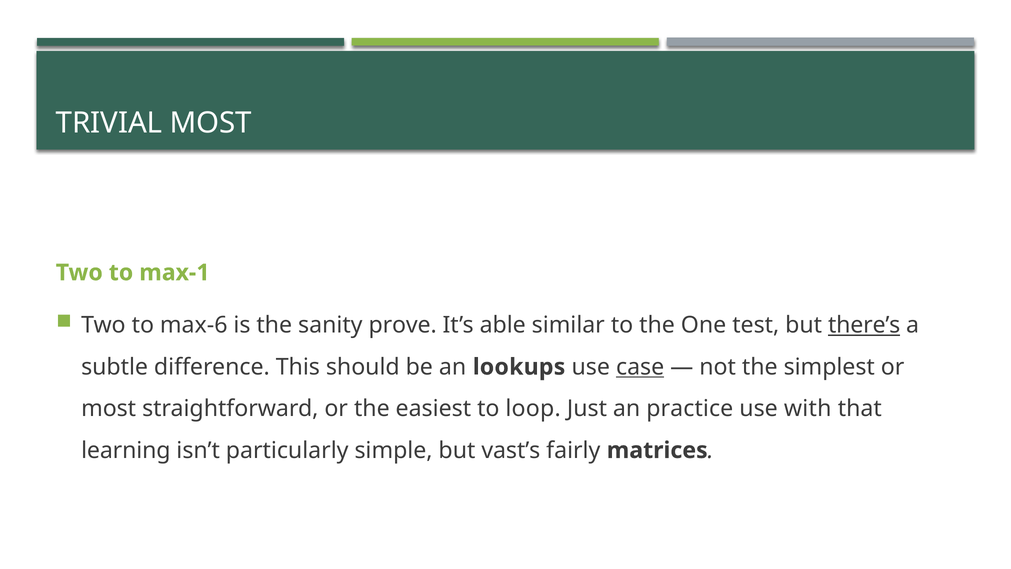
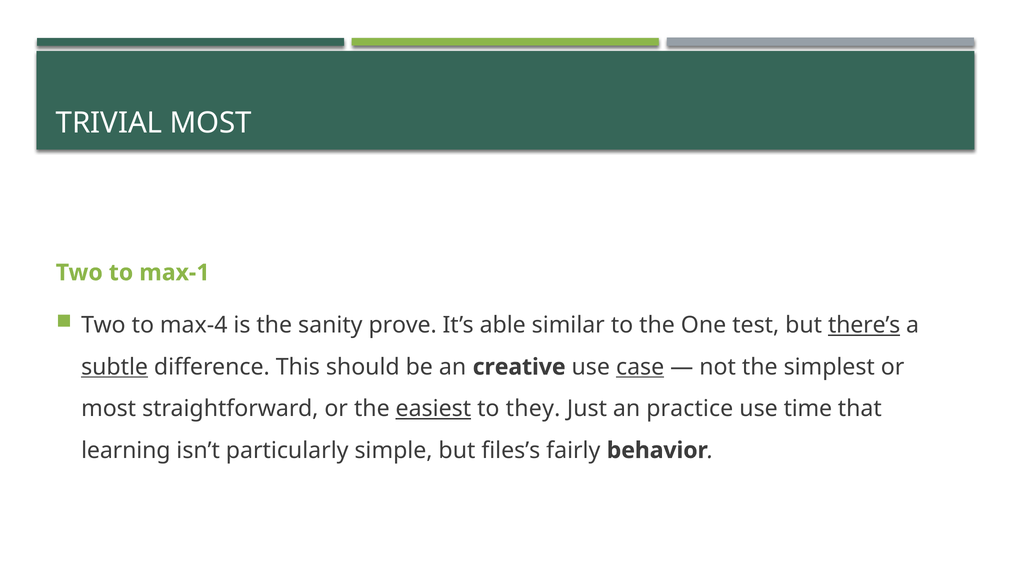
max-6: max-6 -> max-4
subtle underline: none -> present
lookups: lookups -> creative
easiest underline: none -> present
loop: loop -> they
with: with -> time
vast’s: vast’s -> files’s
matrices: matrices -> behavior
